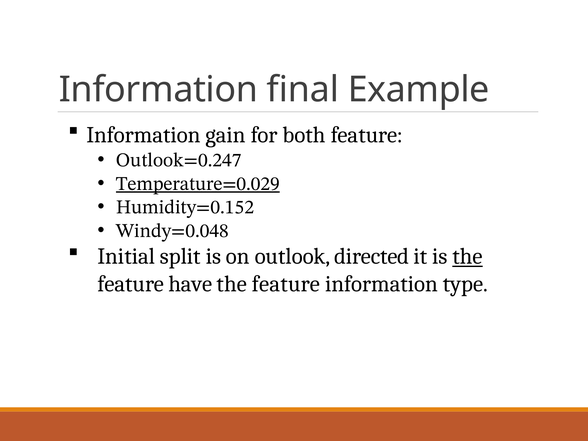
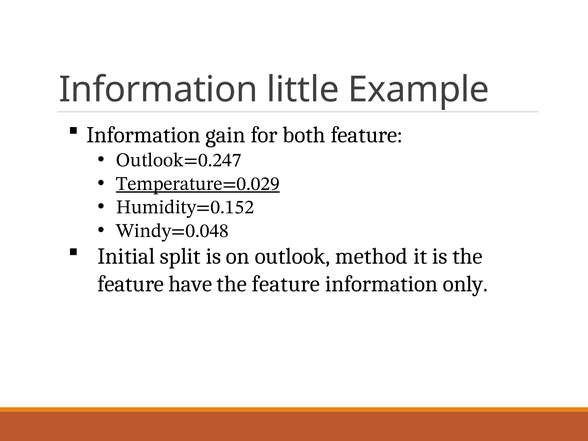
final: final -> little
directed: directed -> method
the at (468, 256) underline: present -> none
type: type -> only
